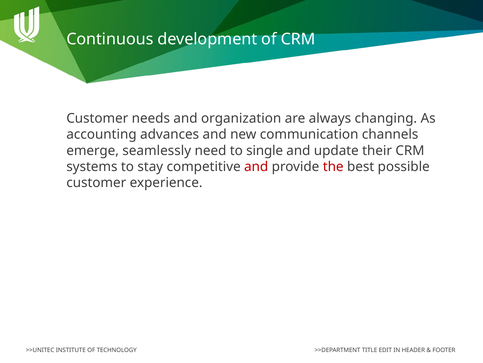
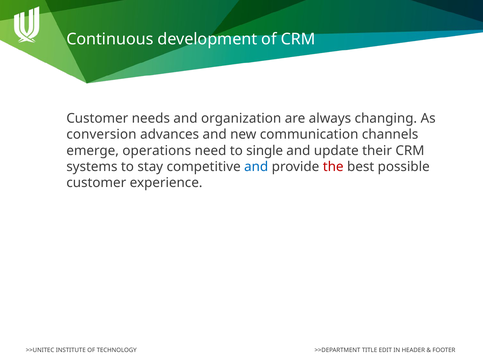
accounting: accounting -> conversion
seamlessly: seamlessly -> operations
and at (256, 166) colour: red -> blue
